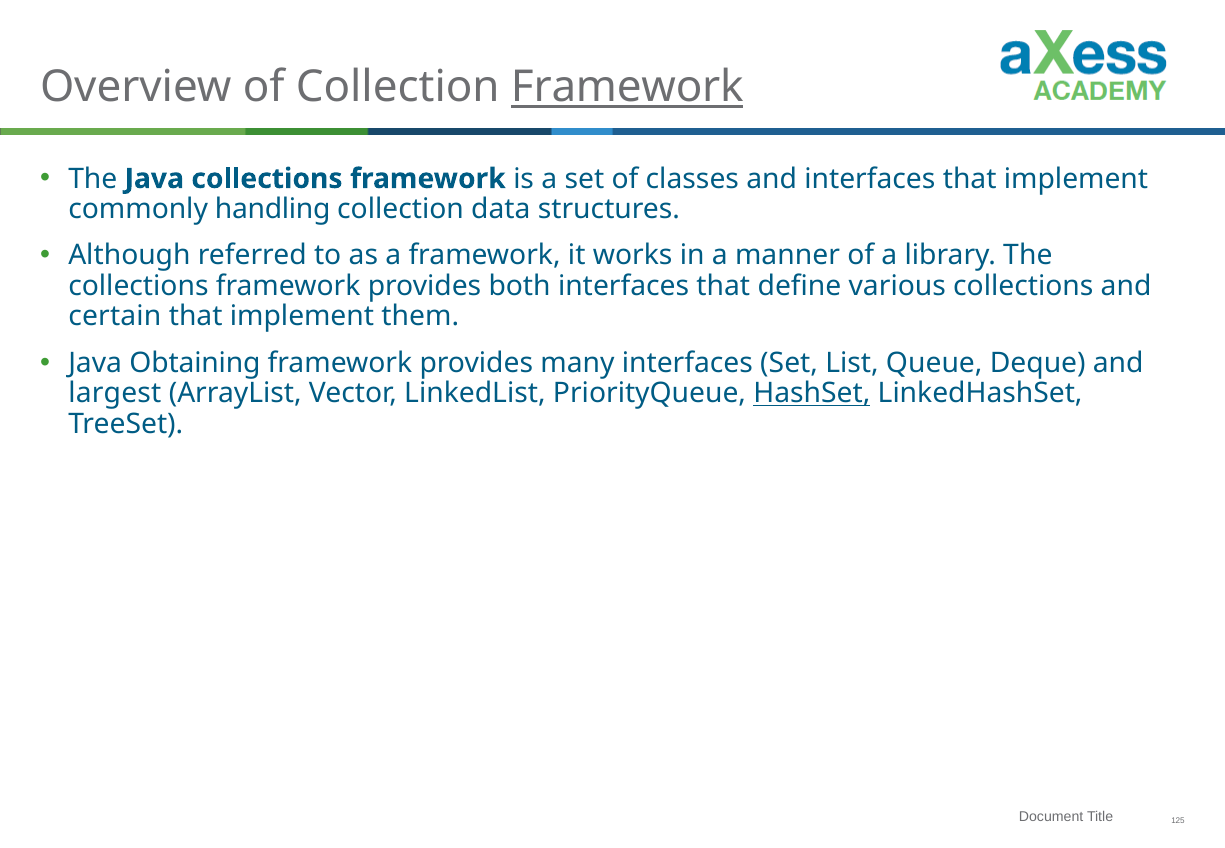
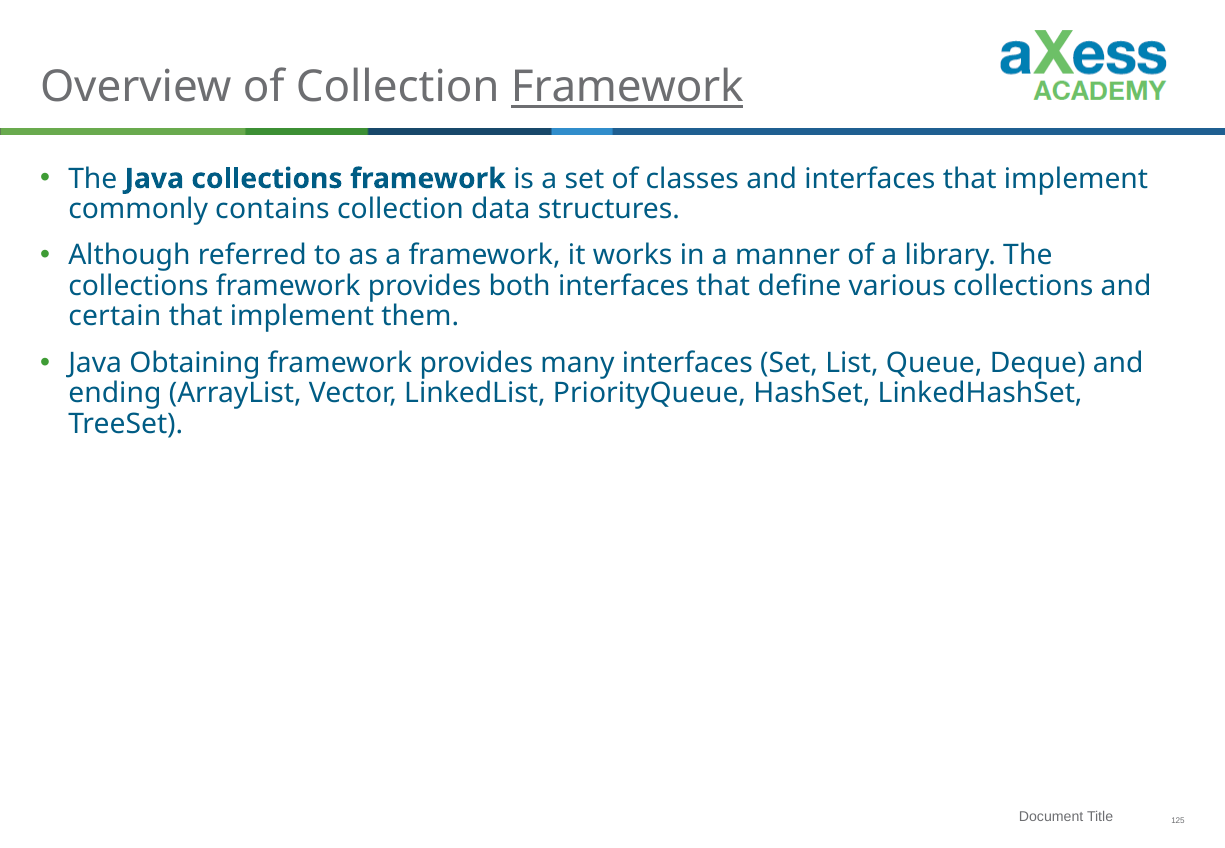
handling: handling -> contains
largest: largest -> ending
HashSet underline: present -> none
